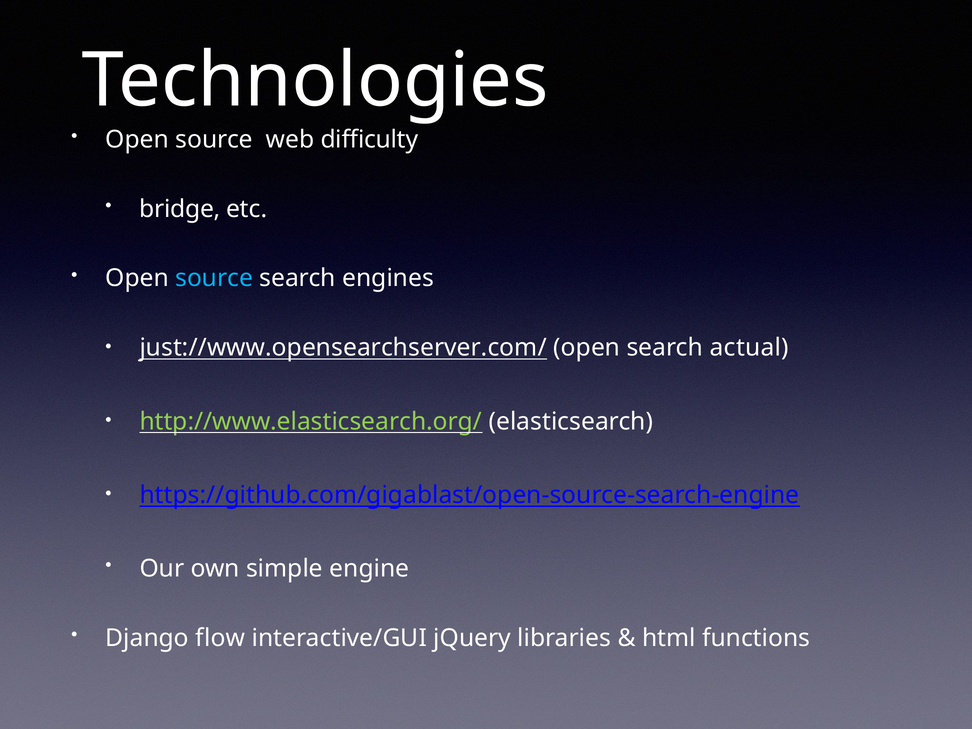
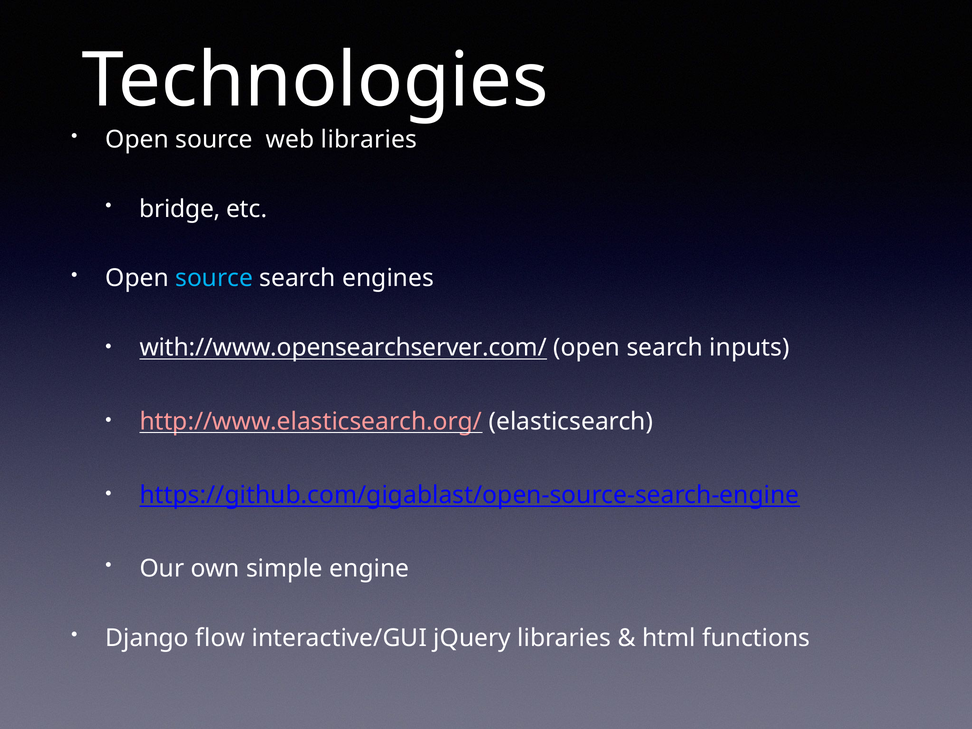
web difficulty: difficulty -> libraries
just://www.opensearchserver.com/: just://www.opensearchserver.com/ -> with://www.opensearchserver.com/
actual: actual -> inputs
http://www.elasticsearch.org/ colour: light green -> pink
